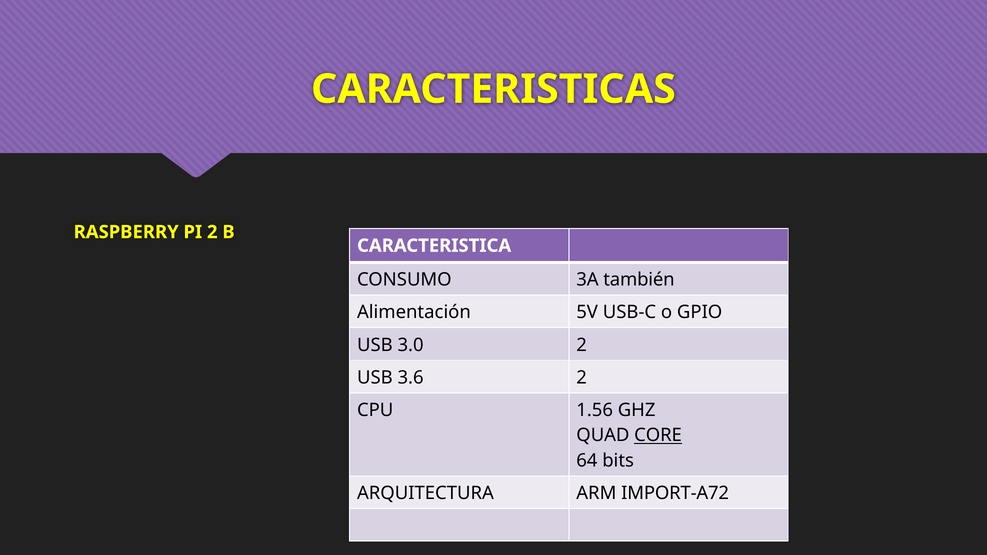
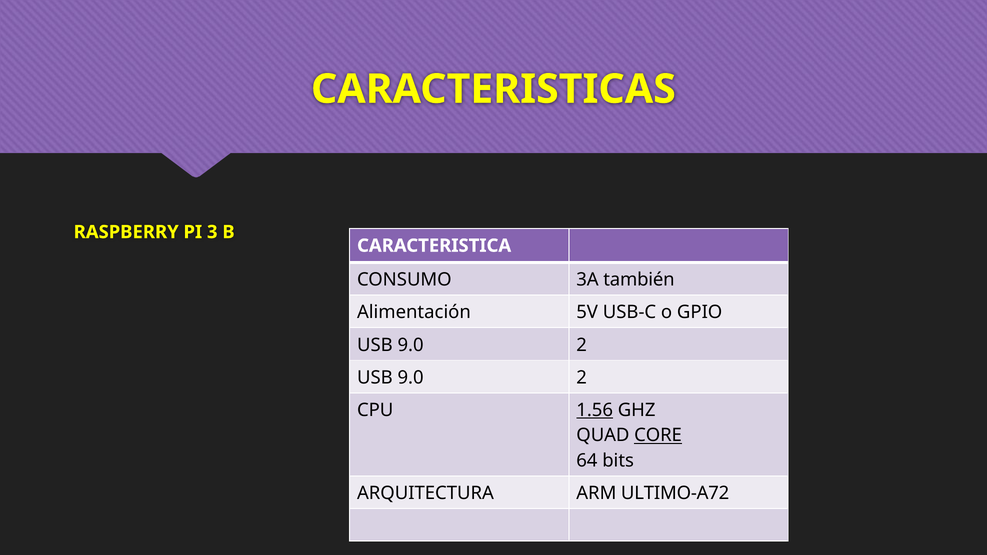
PI 2: 2 -> 3
3.0 at (411, 345): 3.0 -> 9.0
3.6 at (411, 378): 3.6 -> 9.0
1.56 underline: none -> present
IMPORT-A72: IMPORT-A72 -> ULTIMO-A72
